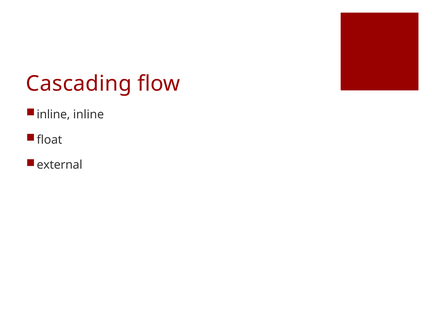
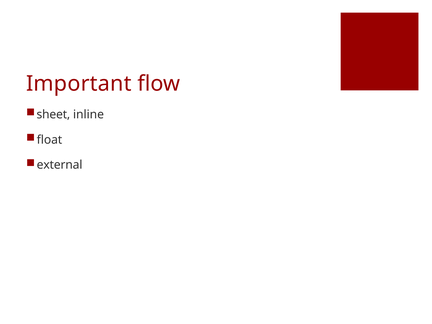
Cascading: Cascading -> Important
inline at (53, 115): inline -> sheet
